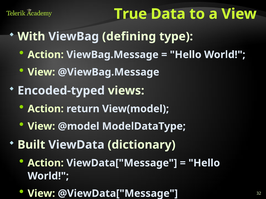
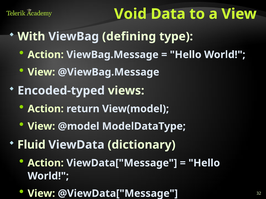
True: True -> Void
Built: Built -> Fluid
